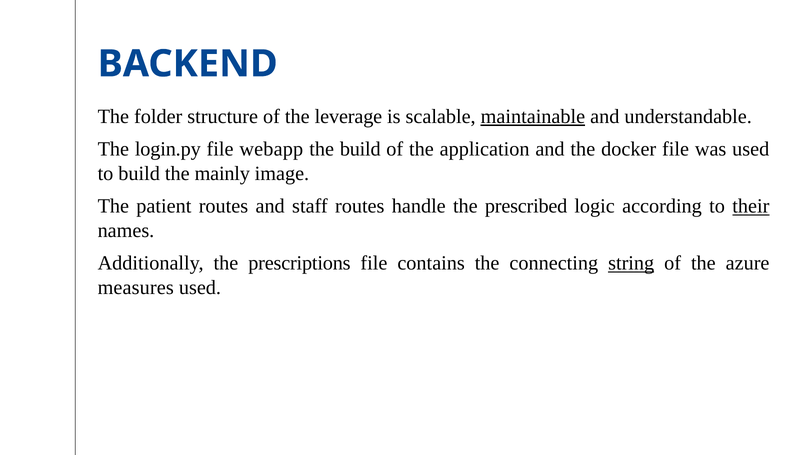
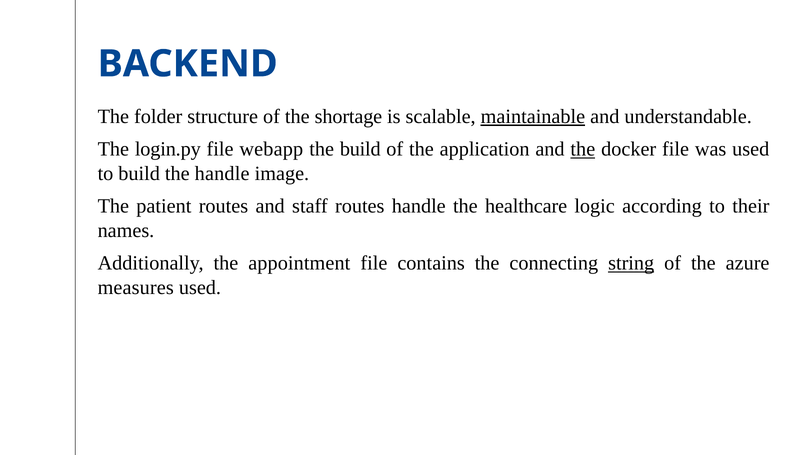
leverage: leverage -> shortage
the at (583, 149) underline: none -> present
the mainly: mainly -> handle
prescribed: prescribed -> healthcare
their underline: present -> none
prescriptions: prescriptions -> appointment
